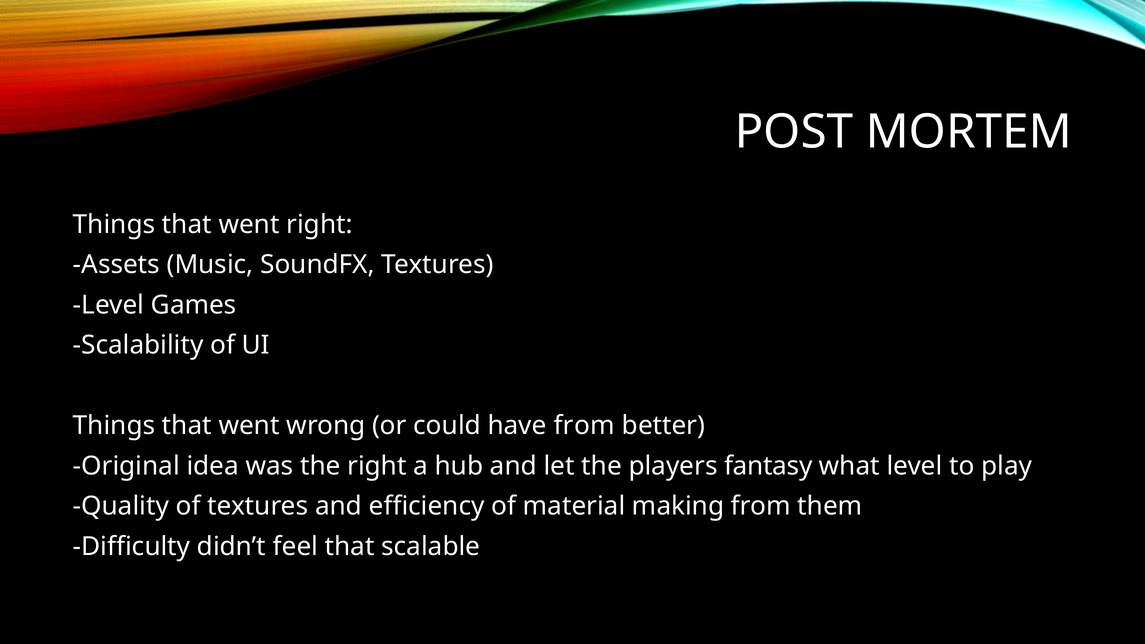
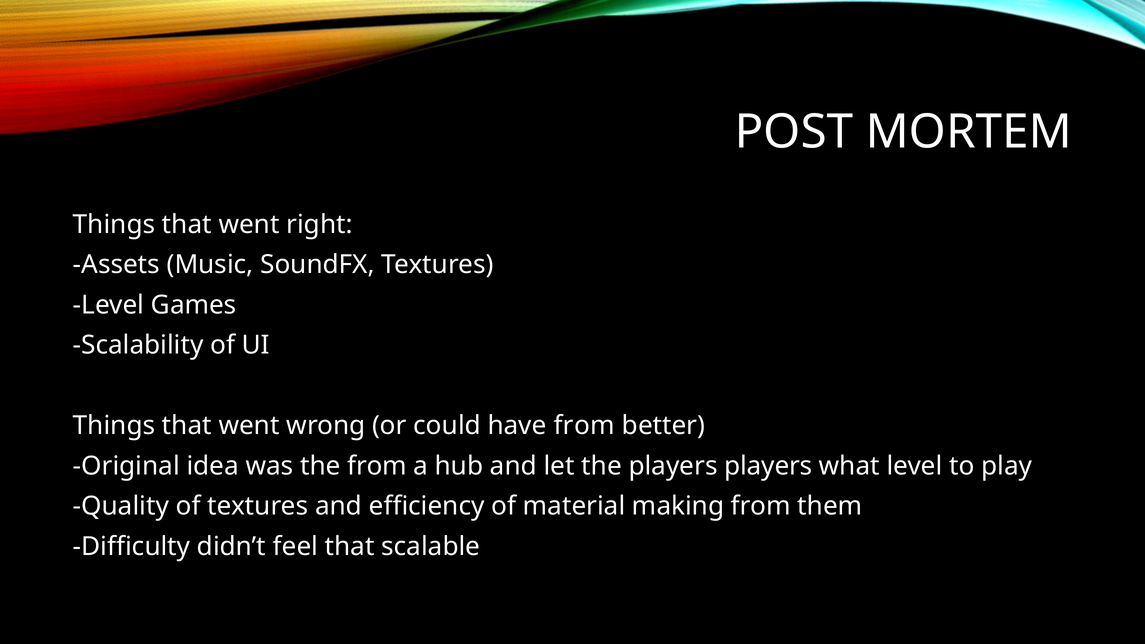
the right: right -> from
players fantasy: fantasy -> players
